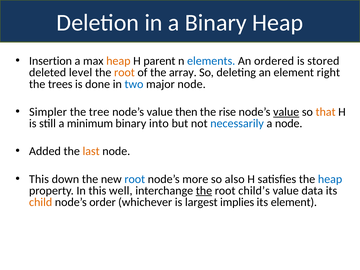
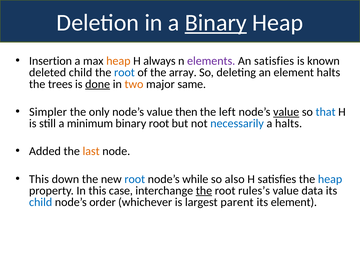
Binary at (216, 23) underline: none -> present
parent: parent -> always
elements colour: blue -> purple
An ordered: ordered -> satisfies
stored: stored -> known
deleted level: level -> child
root at (124, 73) colour: orange -> blue
element right: right -> halts
done underline: none -> present
two colour: blue -> orange
major node: node -> same
tree: tree -> only
rise: rise -> left
that colour: orange -> blue
binary into: into -> root
a node: node -> halts
more: more -> while
well: well -> case
child’s: child’s -> rules’s
child at (41, 202) colour: orange -> blue
implies: implies -> parent
